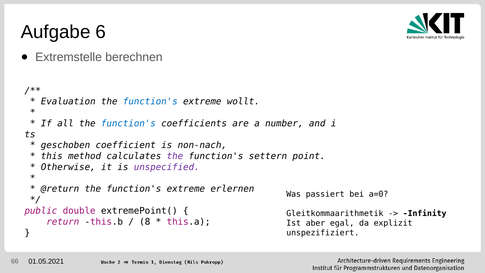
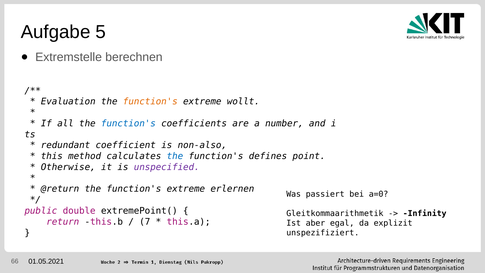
6: 6 -> 5
function's at (150, 102) colour: blue -> orange
geschoben: geschoben -> redundant
non-nach: non-nach -> non-also
the at (175, 156) colour: purple -> blue
settern: settern -> defines
8: 8 -> 7
